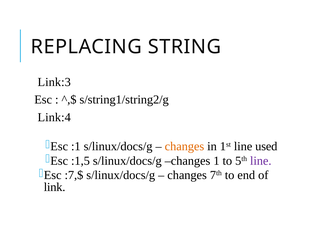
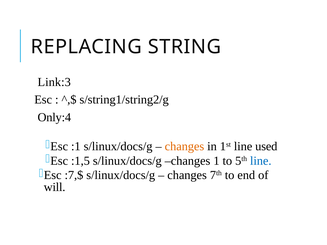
Link:4: Link:4 -> Only:4
line at (261, 161) colour: purple -> blue
link: link -> will
